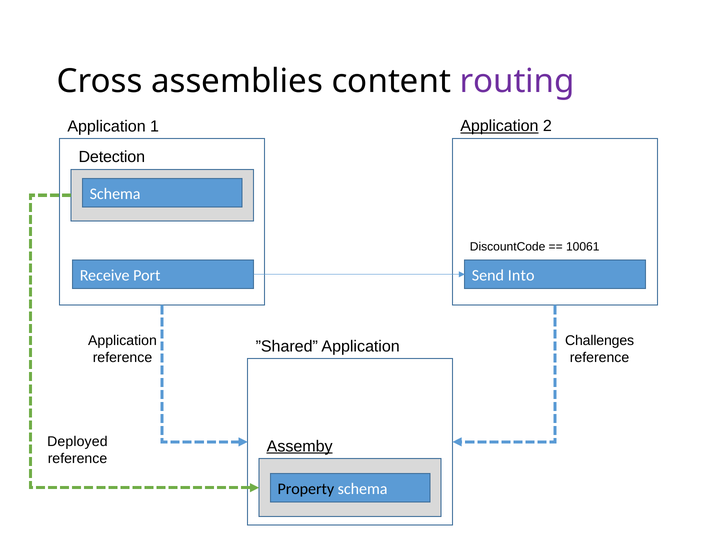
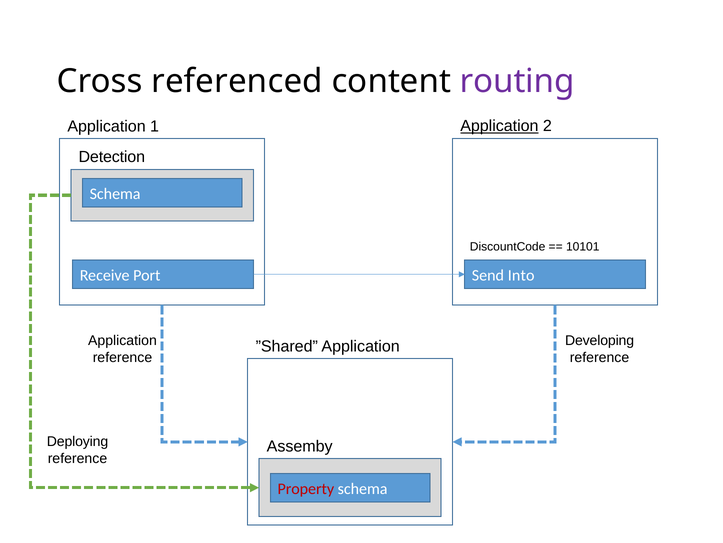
assemblies: assemblies -> referenced
10061: 10061 -> 10101
Challenges: Challenges -> Developing
Deployed: Deployed -> Deploying
Assemby underline: present -> none
Property colour: black -> red
